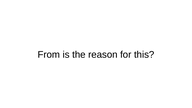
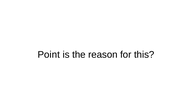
From: From -> Point
